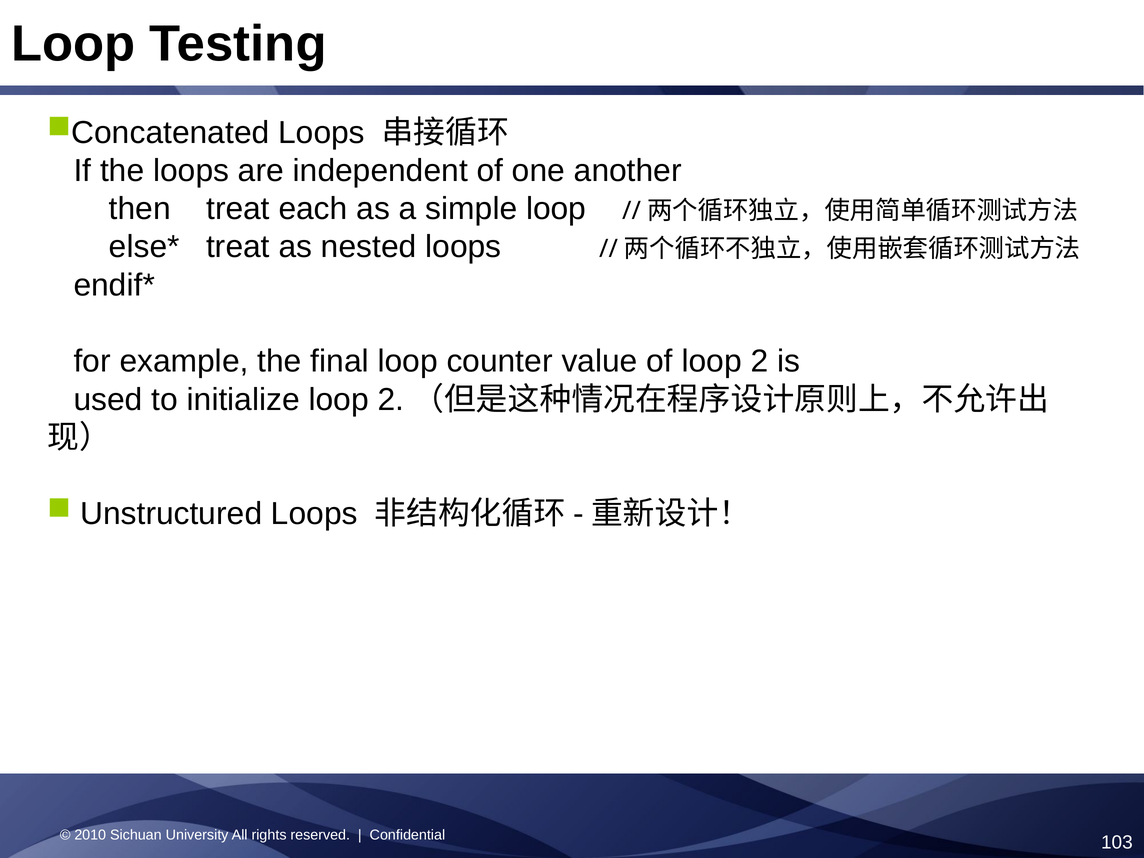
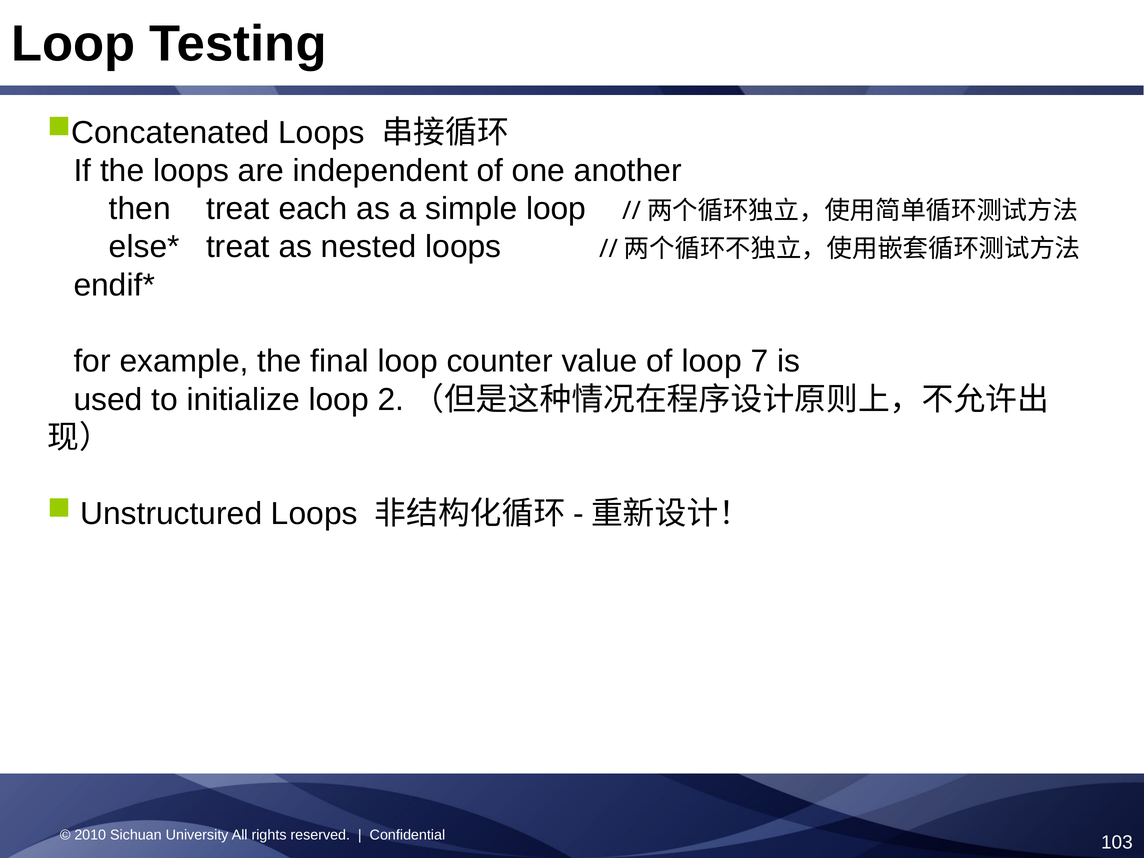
of loop 2: 2 -> 7
